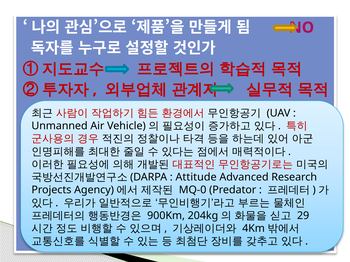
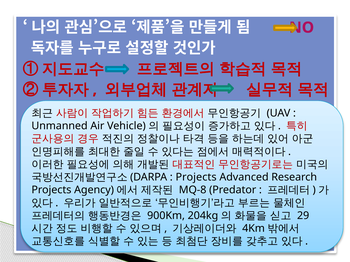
Attitude at (196, 177): Attitude -> Projects
MQ-0: MQ-0 -> MQ-8
